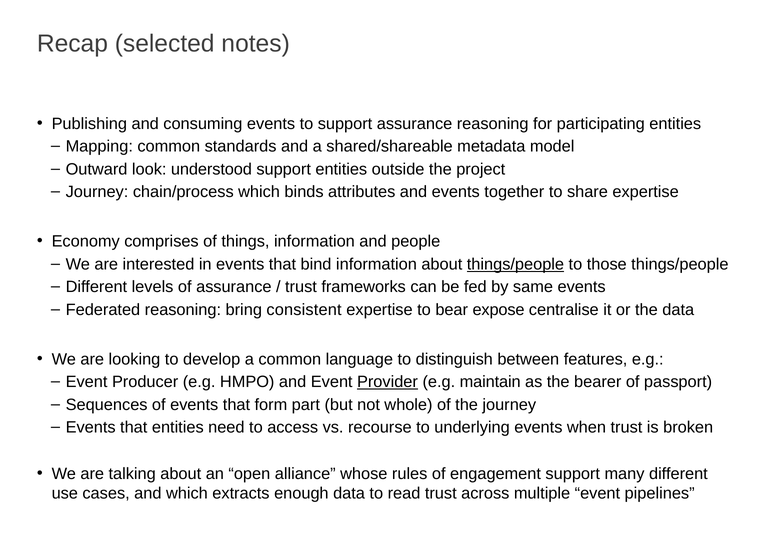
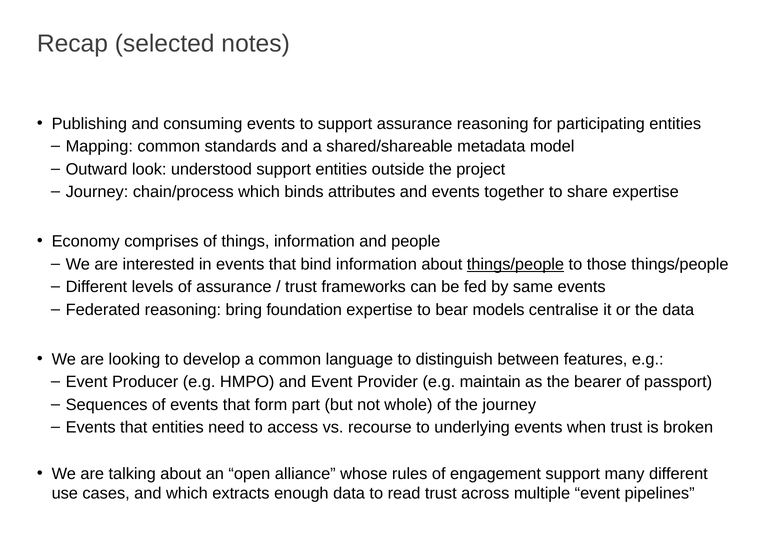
consistent: consistent -> foundation
expose: expose -> models
Provider underline: present -> none
